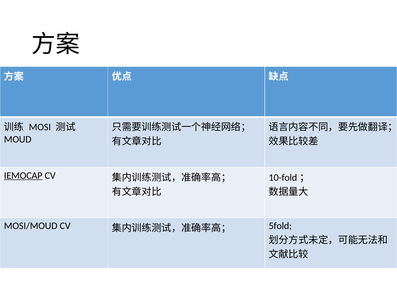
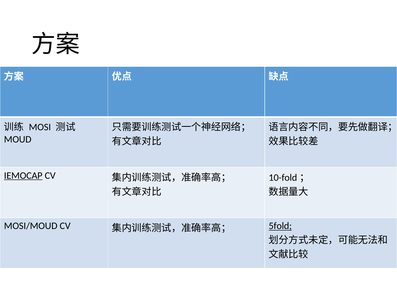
5fold underline: none -> present
